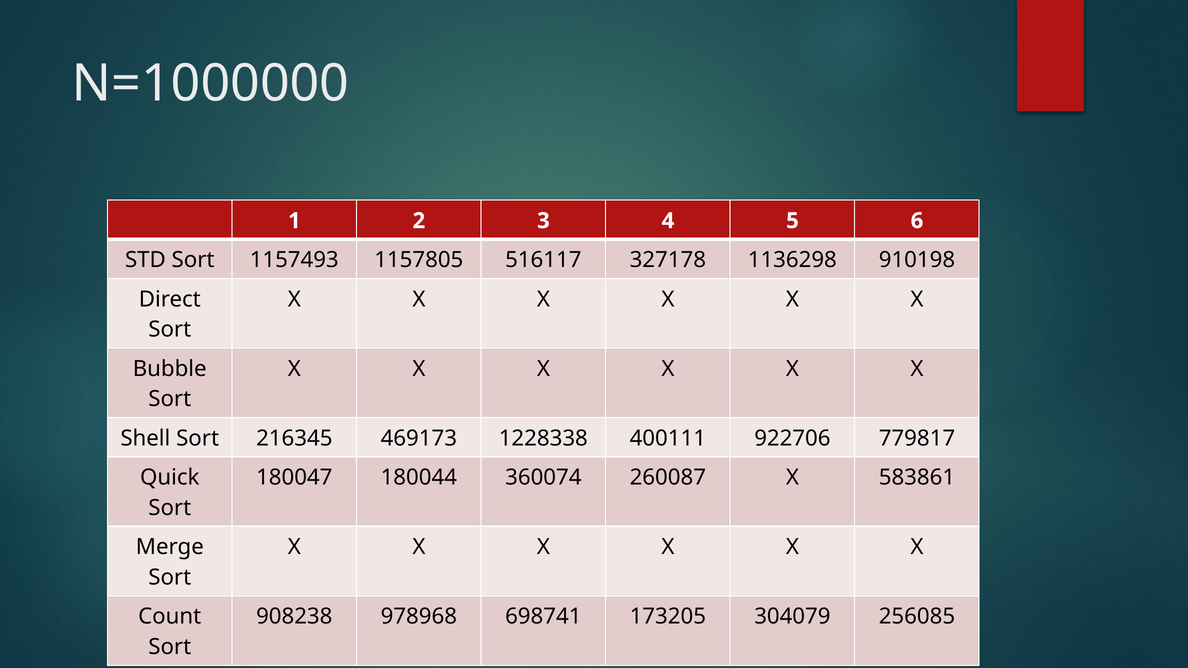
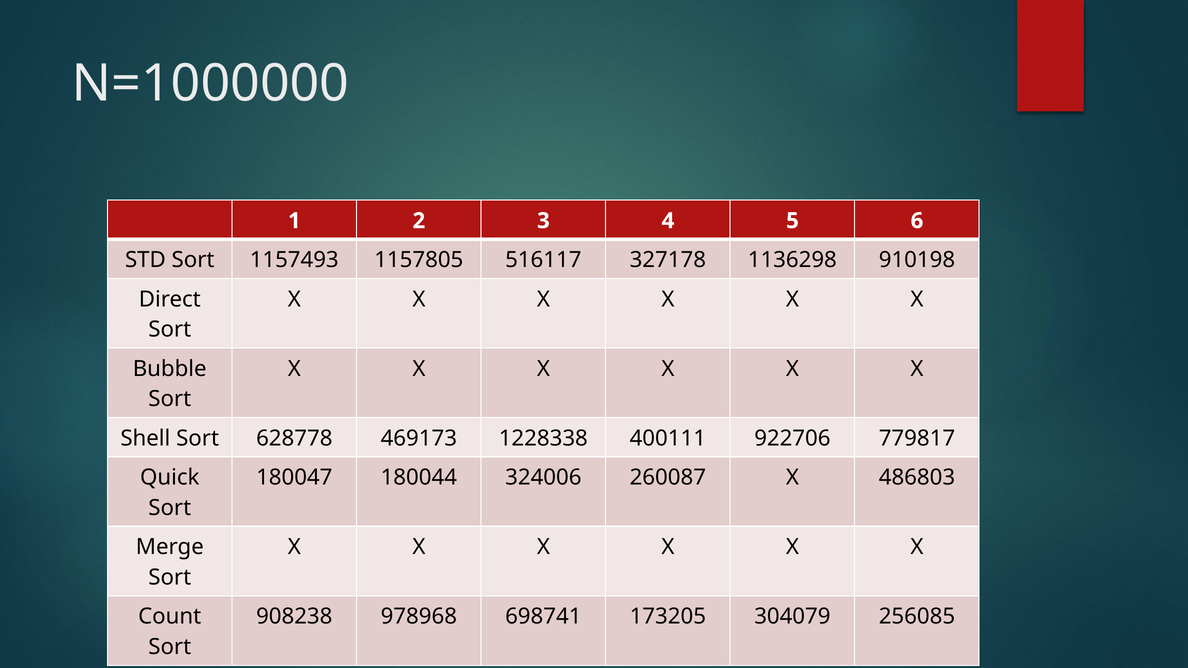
216345: 216345 -> 628778
360074: 360074 -> 324006
583861: 583861 -> 486803
